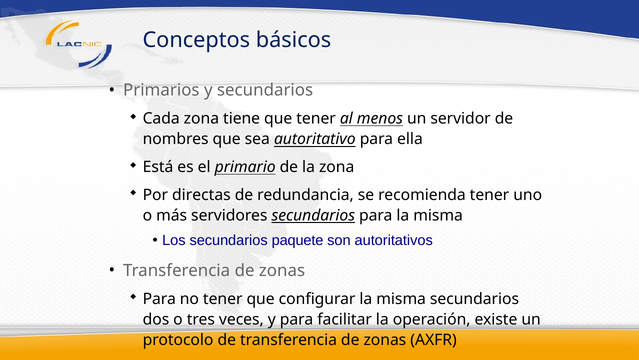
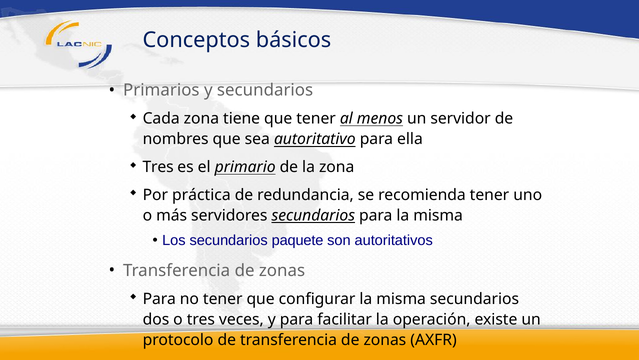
Está at (158, 167): Está -> Tres
directas: directas -> práctica
